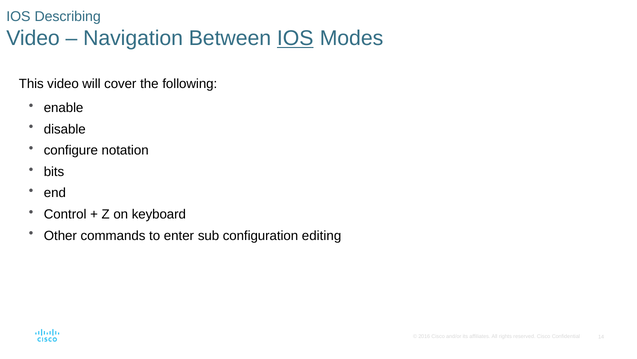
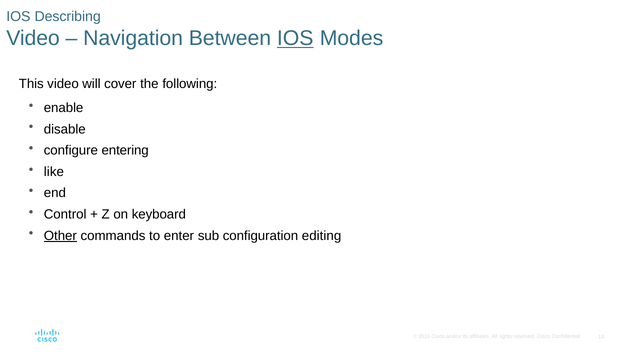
notation: notation -> entering
bits: bits -> like
Other underline: none -> present
